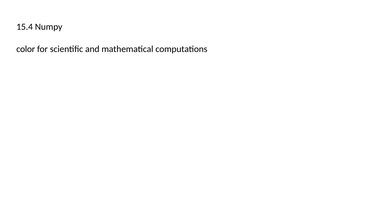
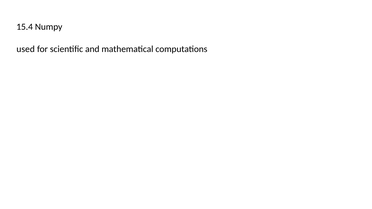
color: color -> used
